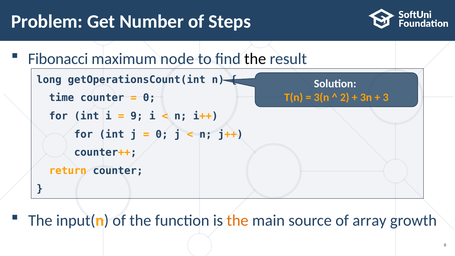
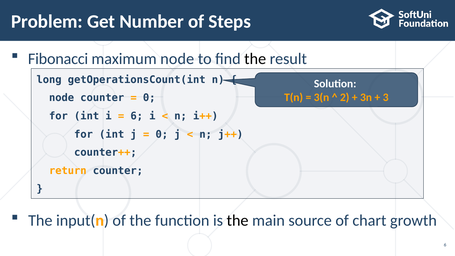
time at (62, 98): time -> node
9 at (137, 116): 9 -> 6
the at (238, 220) colour: orange -> black
array: array -> chart
